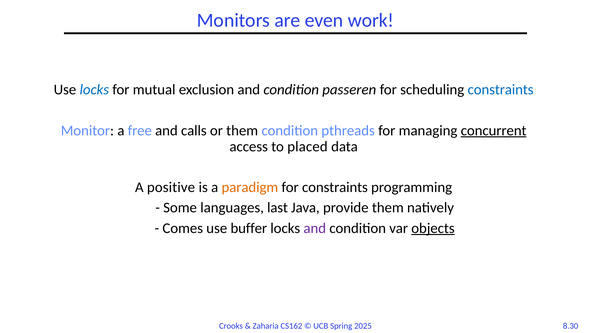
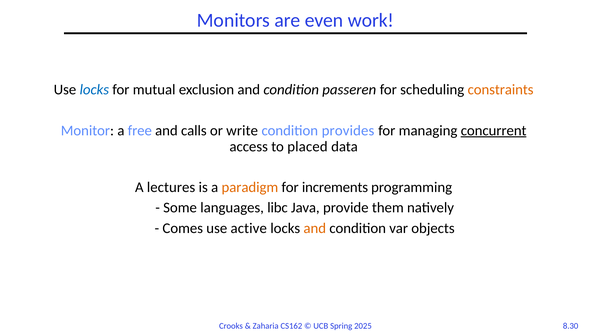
constraints at (501, 90) colour: blue -> orange
or them: them -> write
pthreads: pthreads -> provides
positive: positive -> lectures
for constraints: constraints -> increments
last: last -> libc
buffer: buffer -> active
and at (315, 228) colour: purple -> orange
objects underline: present -> none
